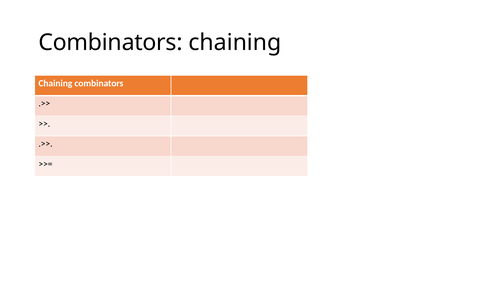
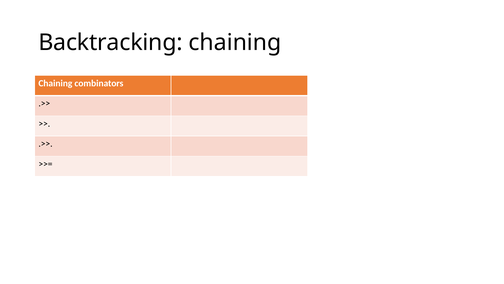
Combinators at (111, 42): Combinators -> Backtracking
